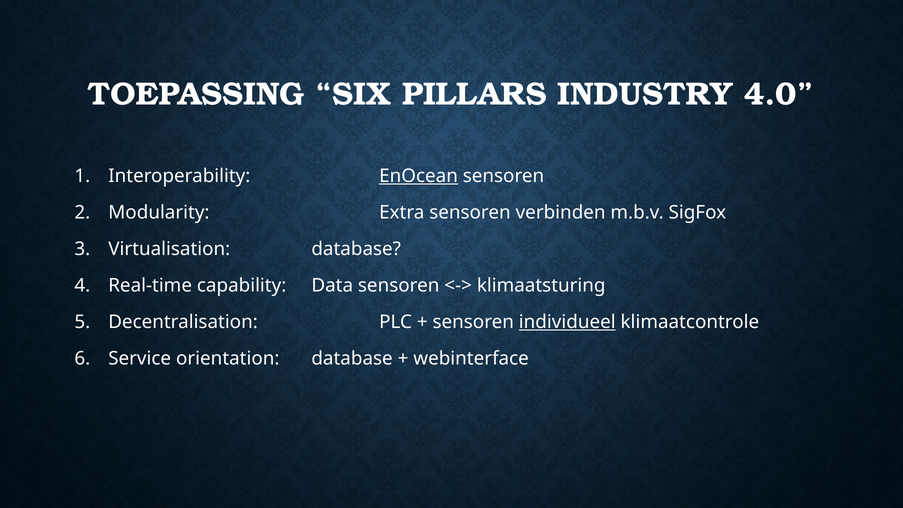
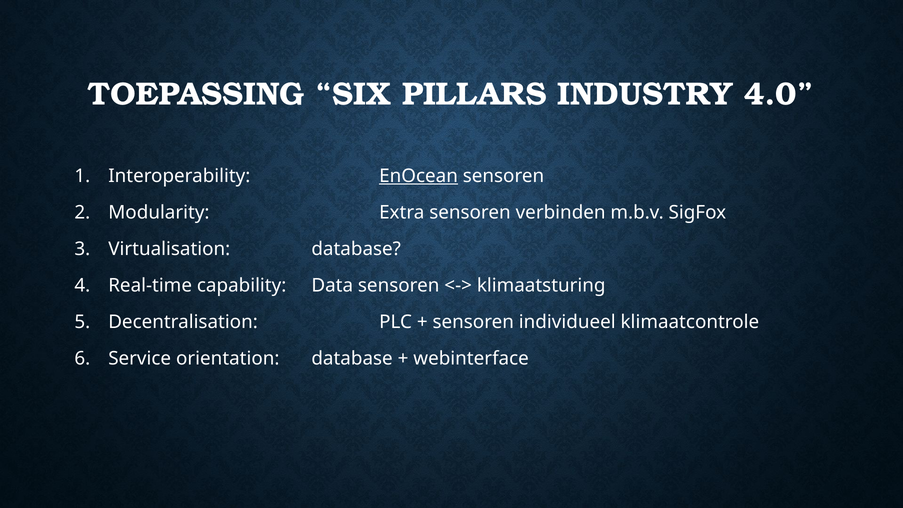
individueel underline: present -> none
